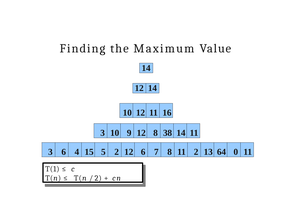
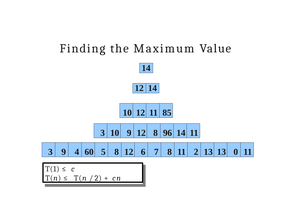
16: 16 -> 85
38: 38 -> 96
3 6: 6 -> 9
15: 15 -> 60
5 2: 2 -> 8
13 64: 64 -> 13
